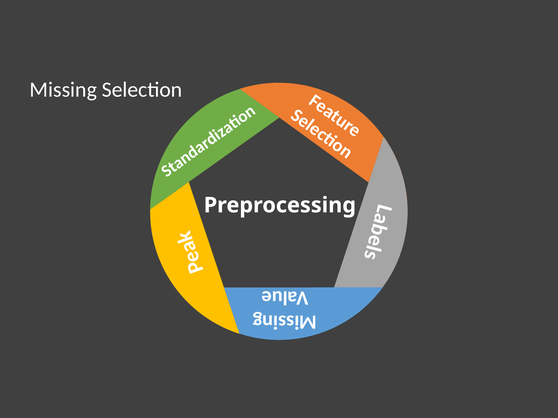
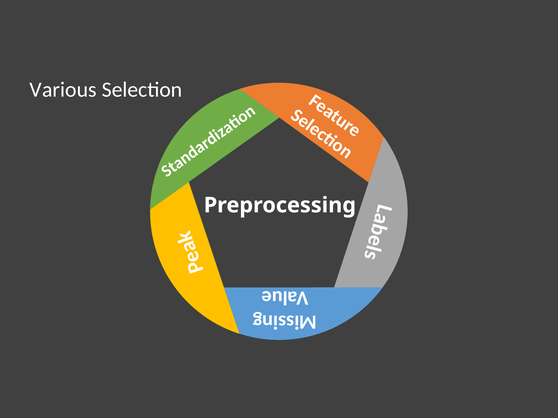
Missing: Missing -> Various
